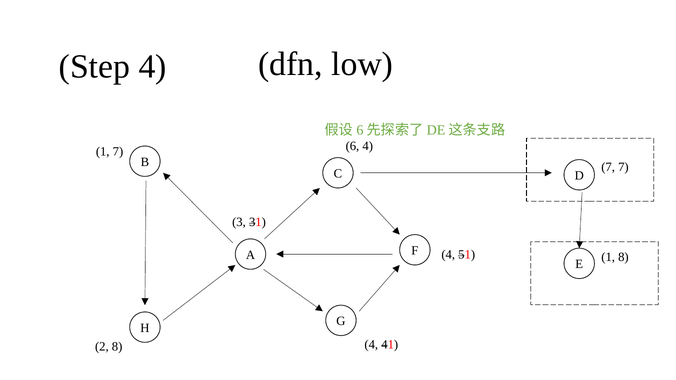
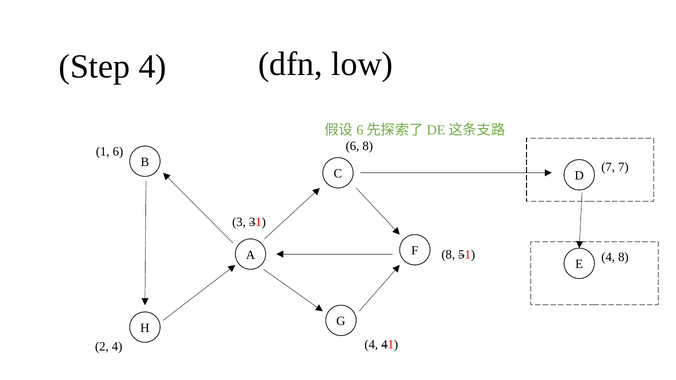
6 4: 4 -> 8
1 7: 7 -> 6
4 at (448, 255): 4 -> 8
1 at (608, 257): 1 -> 4
2 8: 8 -> 4
